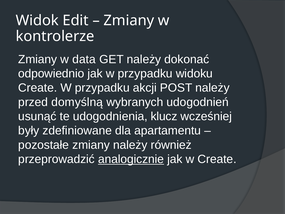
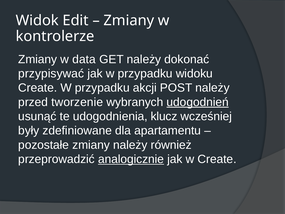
odpowiednio: odpowiednio -> przypisywać
domyślną: domyślną -> tworzenie
udogodnień underline: none -> present
